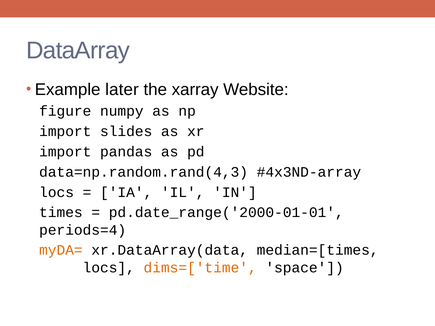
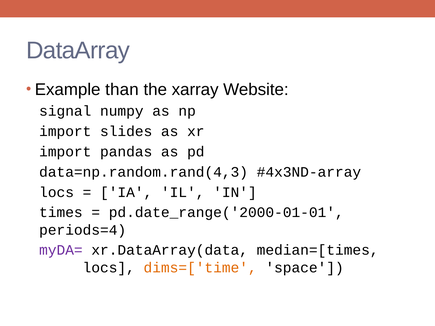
later: later -> than
figure: figure -> signal
myDA= colour: orange -> purple
